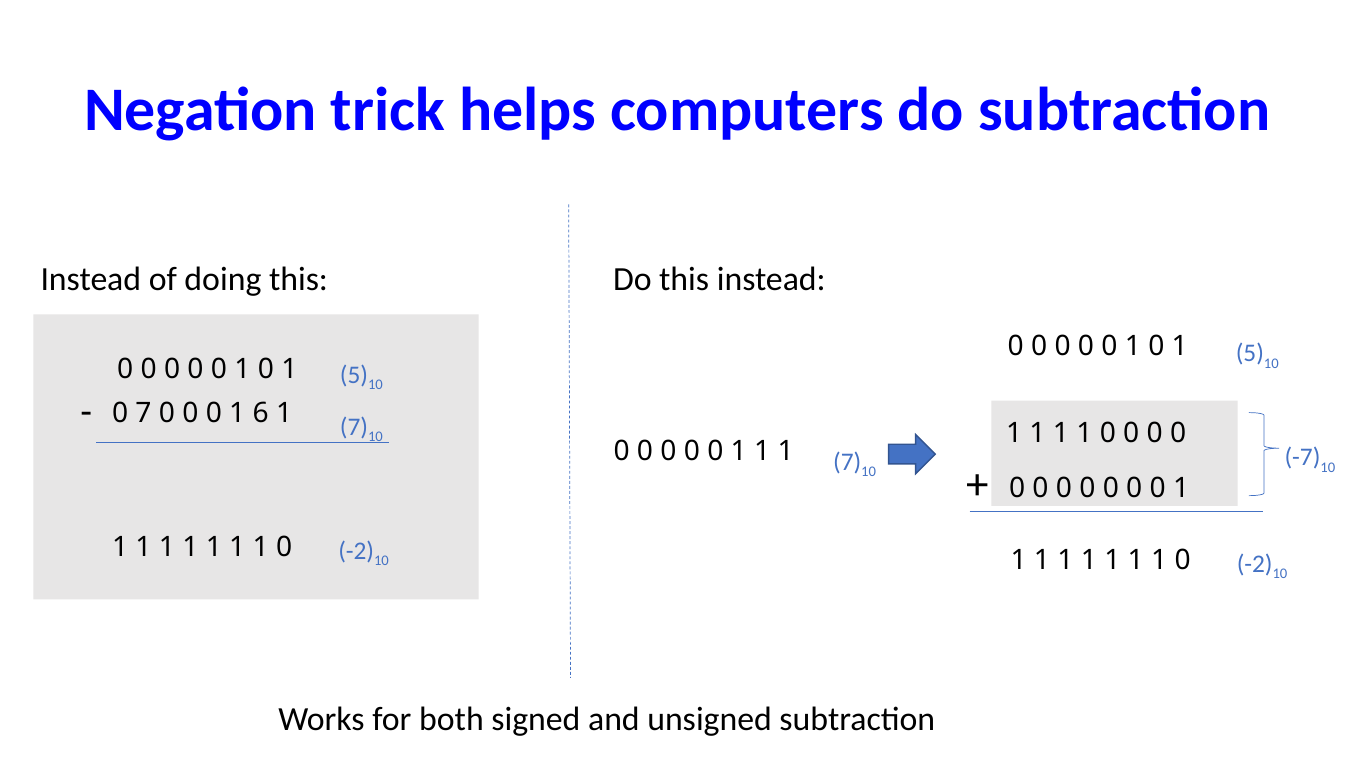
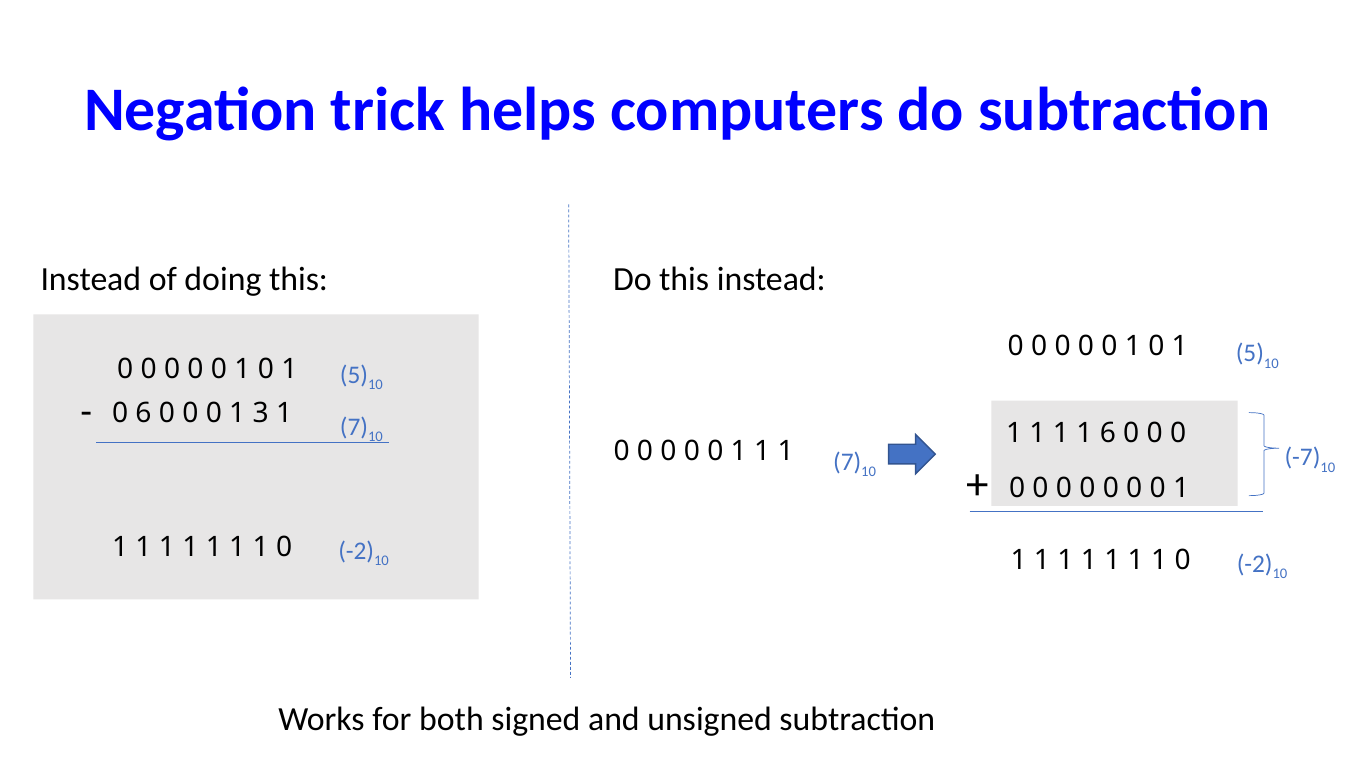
0 7: 7 -> 6
6: 6 -> 3
0 at (1108, 433): 0 -> 6
